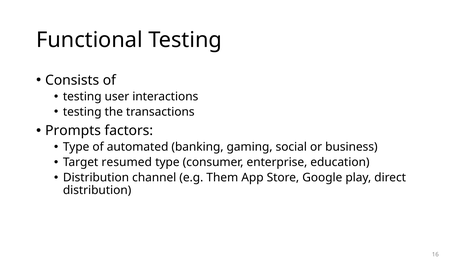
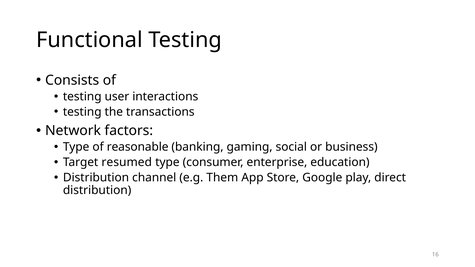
Prompts: Prompts -> Network
automated: automated -> reasonable
